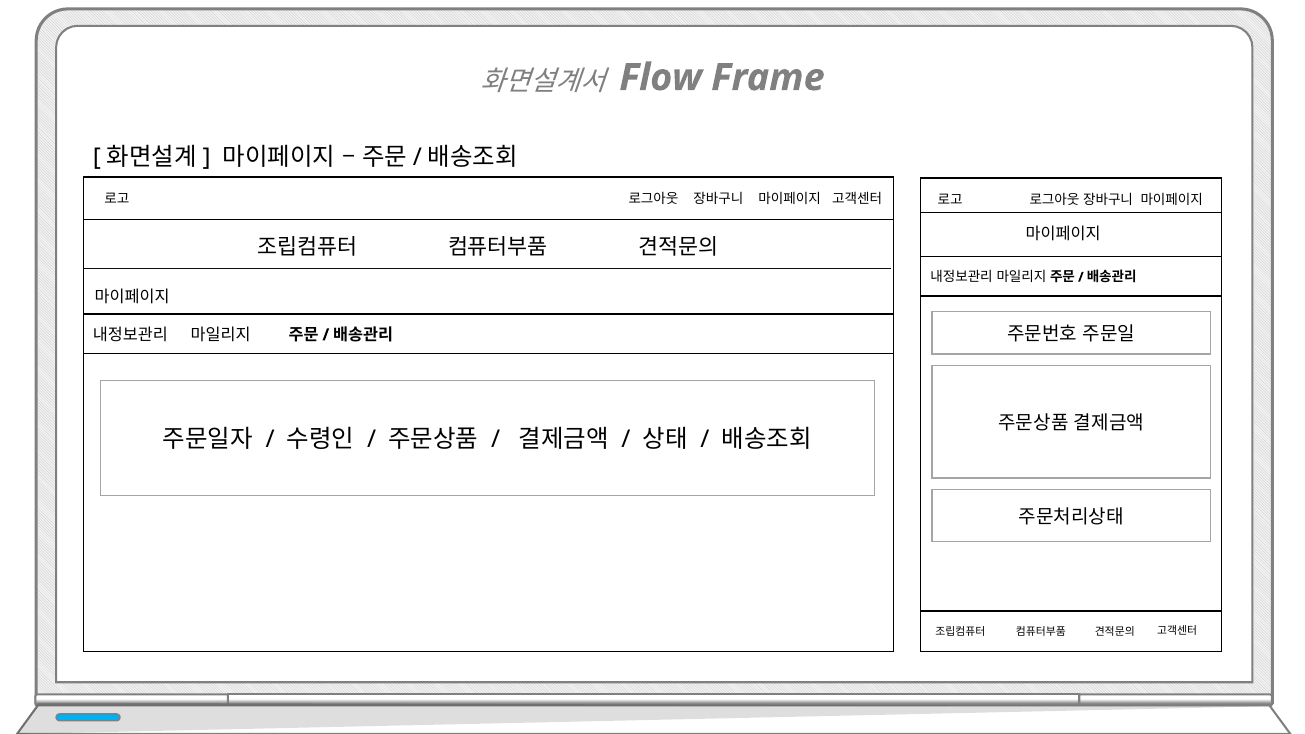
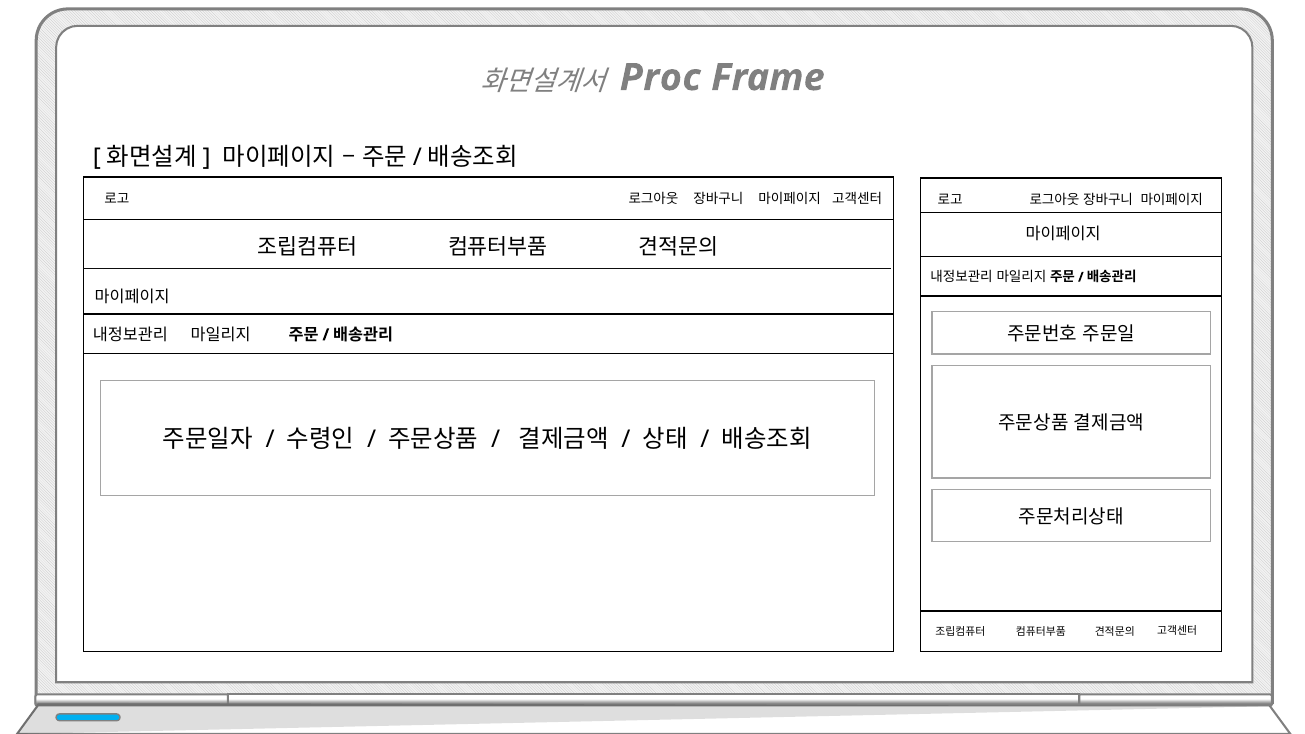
Flow: Flow -> Proc
